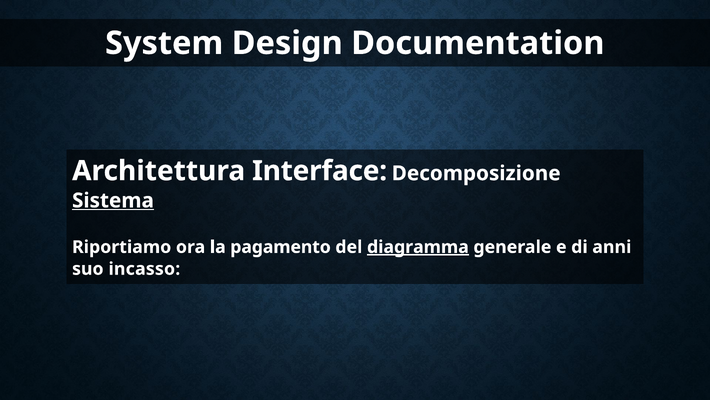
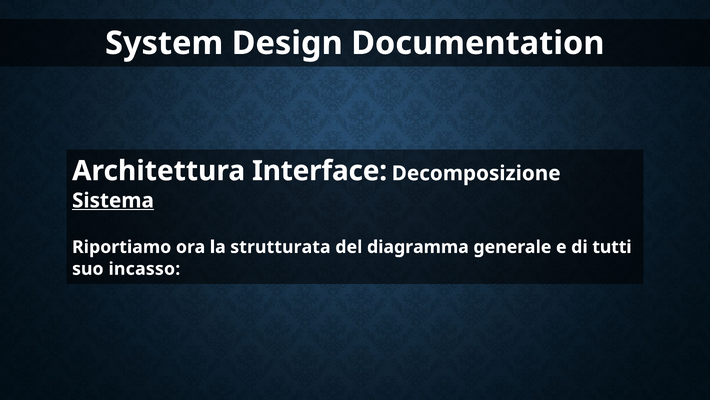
pagamento: pagamento -> strutturata
diagramma underline: present -> none
anni: anni -> tutti
